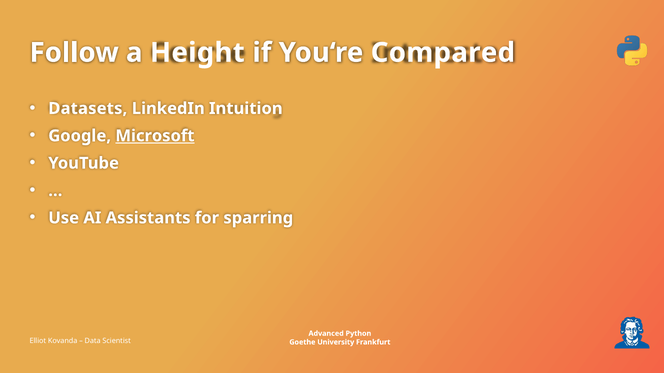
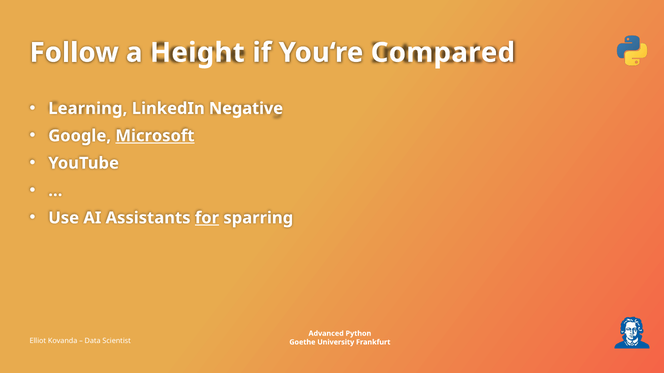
Datasets: Datasets -> Learning
Intuition: Intuition -> Negative
for underline: none -> present
